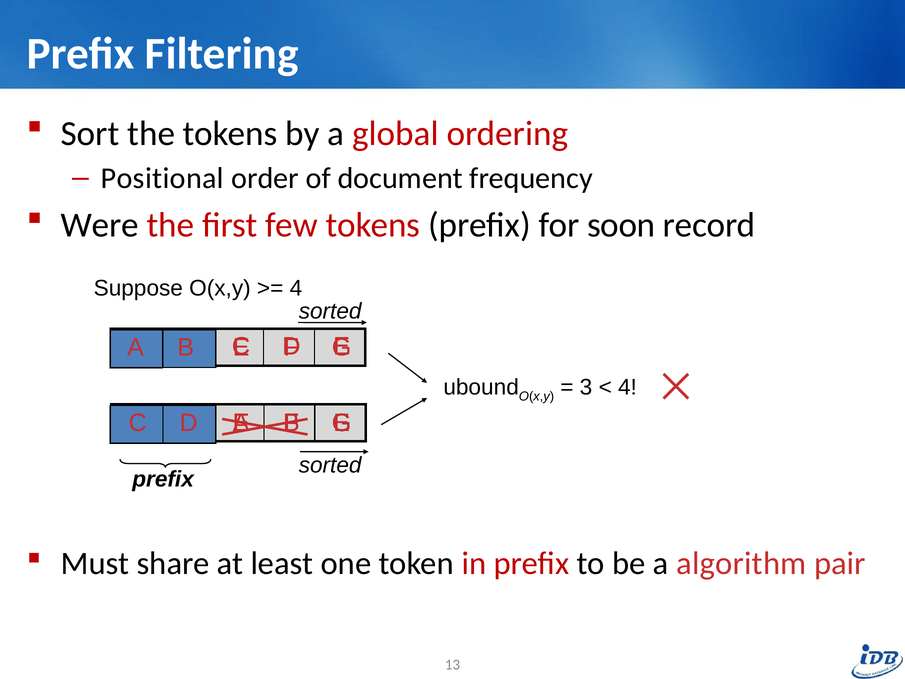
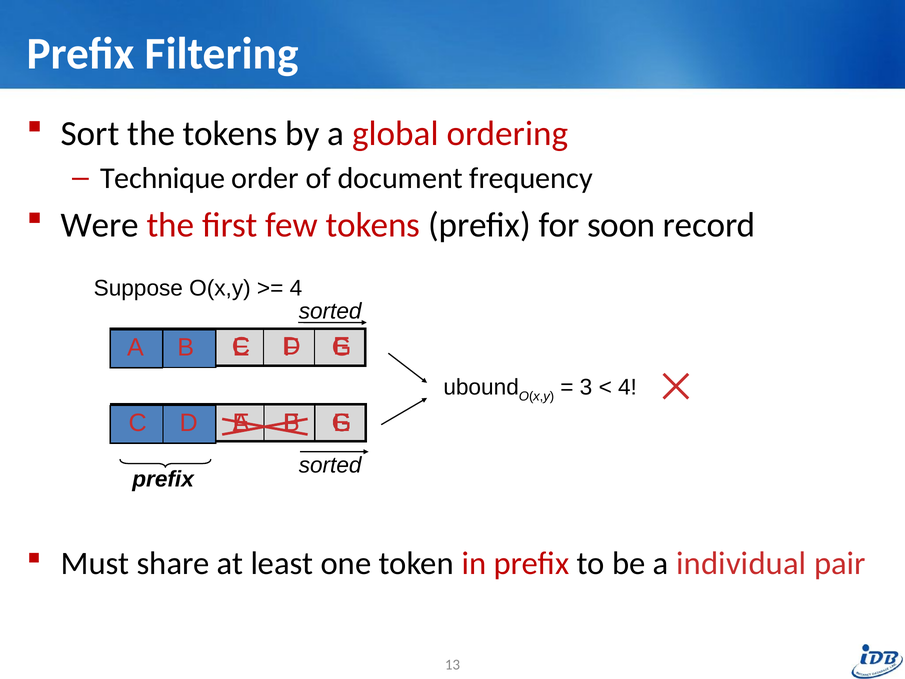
Positional: Positional -> Technique
algorithm: algorithm -> individual
